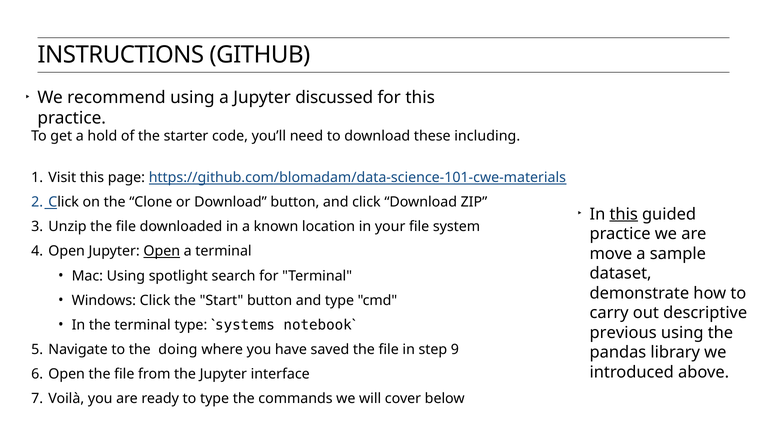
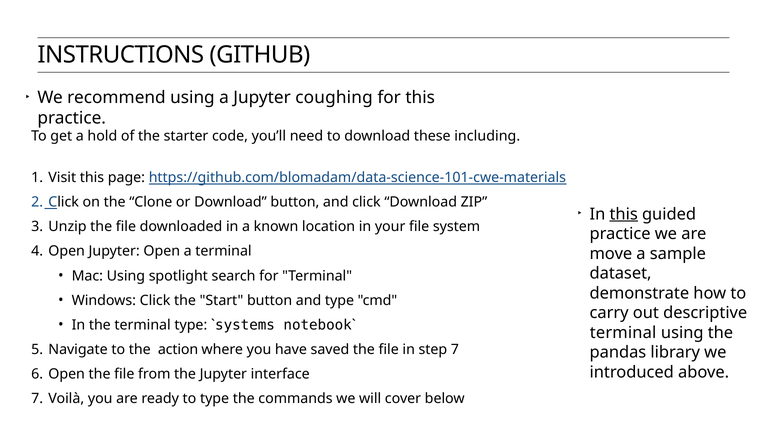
discussed: discussed -> coughing
Open at (162, 251) underline: present -> none
previous at (623, 333): previous -> terminal
doing: doing -> action
step 9: 9 -> 7
